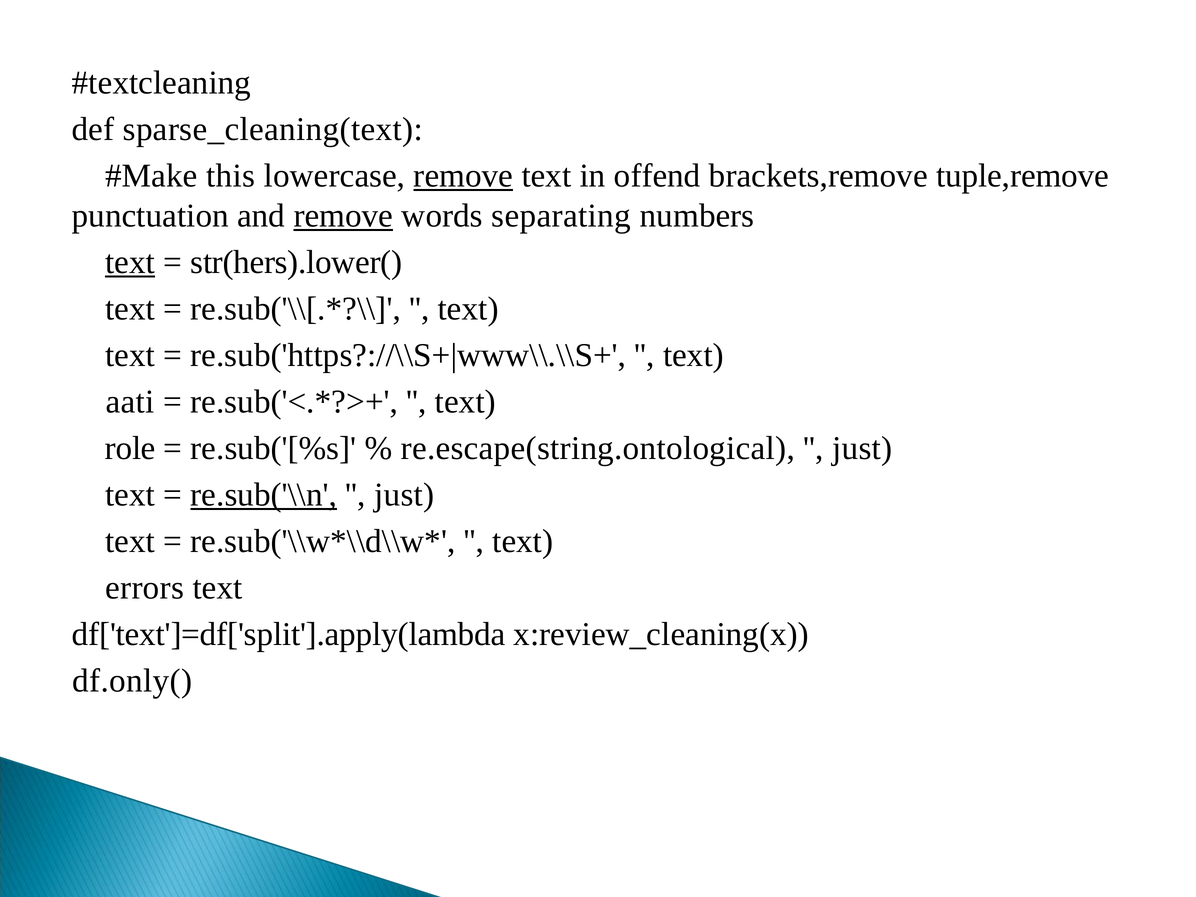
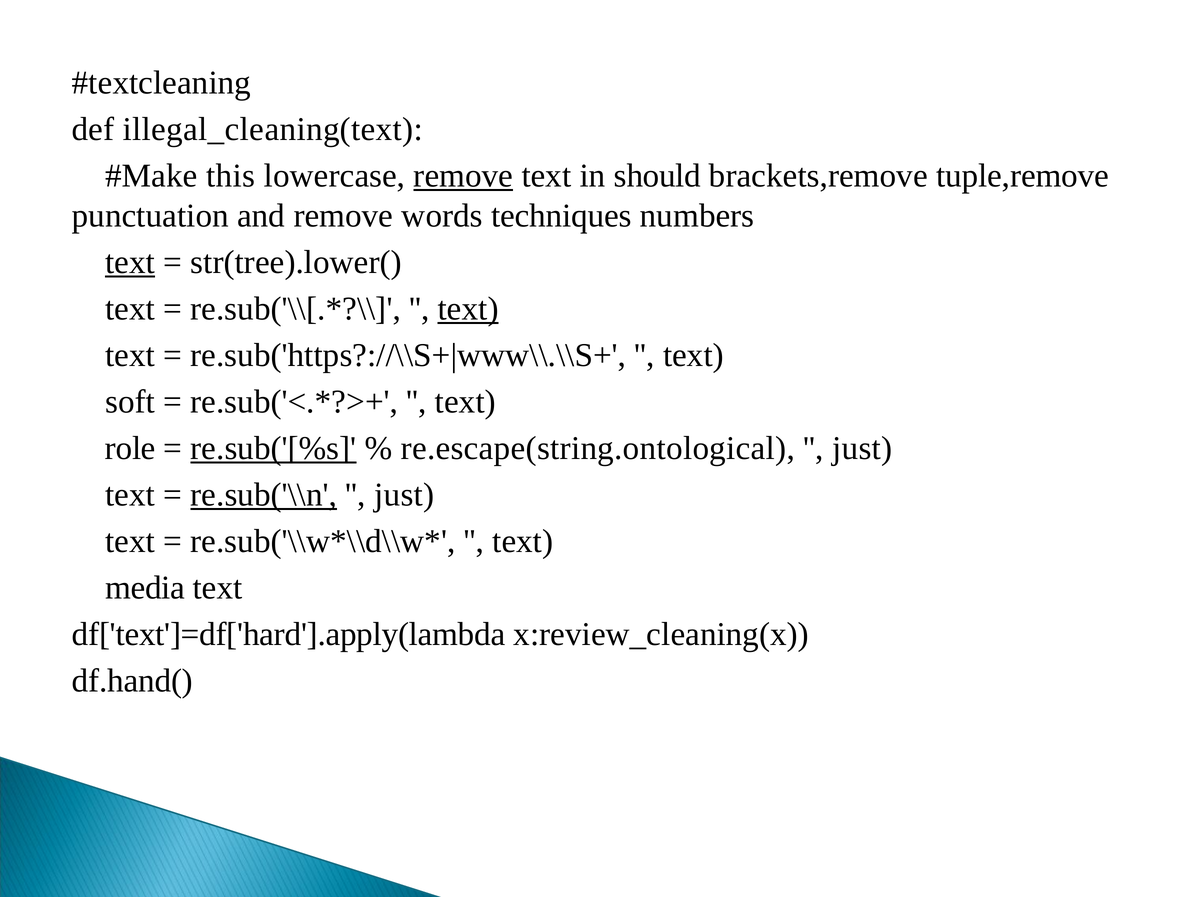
sparse_cleaning(text: sparse_cleaning(text -> illegal_cleaning(text
offend: offend -> should
remove at (343, 216) underline: present -> none
separating: separating -> techniques
str(hers).lower(: str(hers).lower( -> str(tree).lower(
text at (468, 309) underline: none -> present
aati: aati -> soft
re.sub('[%s underline: none -> present
errors: errors -> media
df['text']=df['split'].apply(lambda: df['text']=df['split'].apply(lambda -> df['text']=df['hard'].apply(lambda
df.only(: df.only( -> df.hand(
